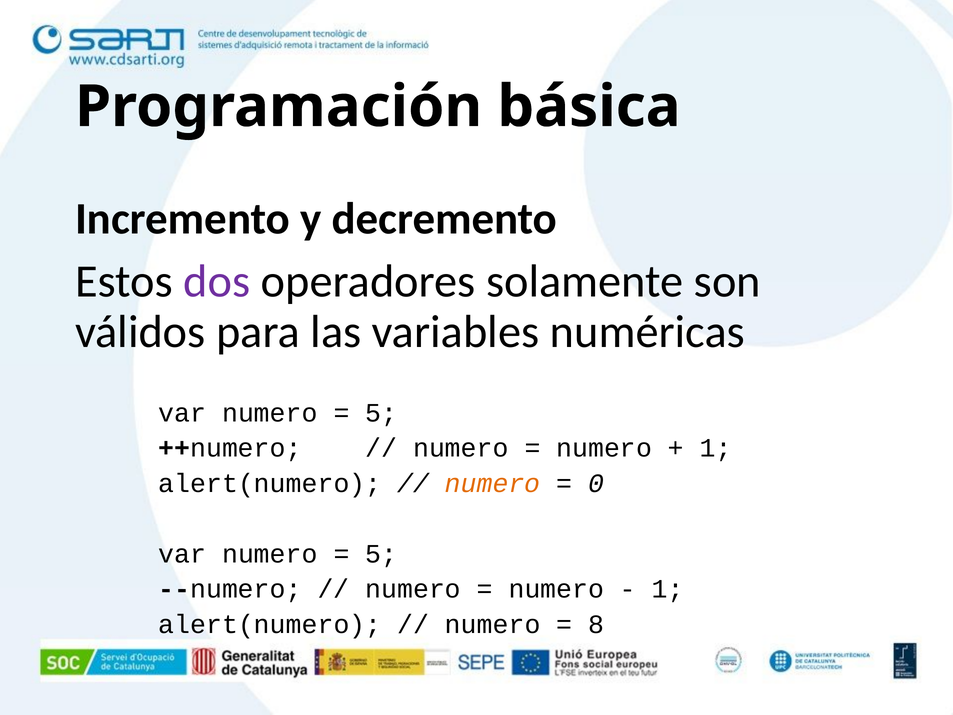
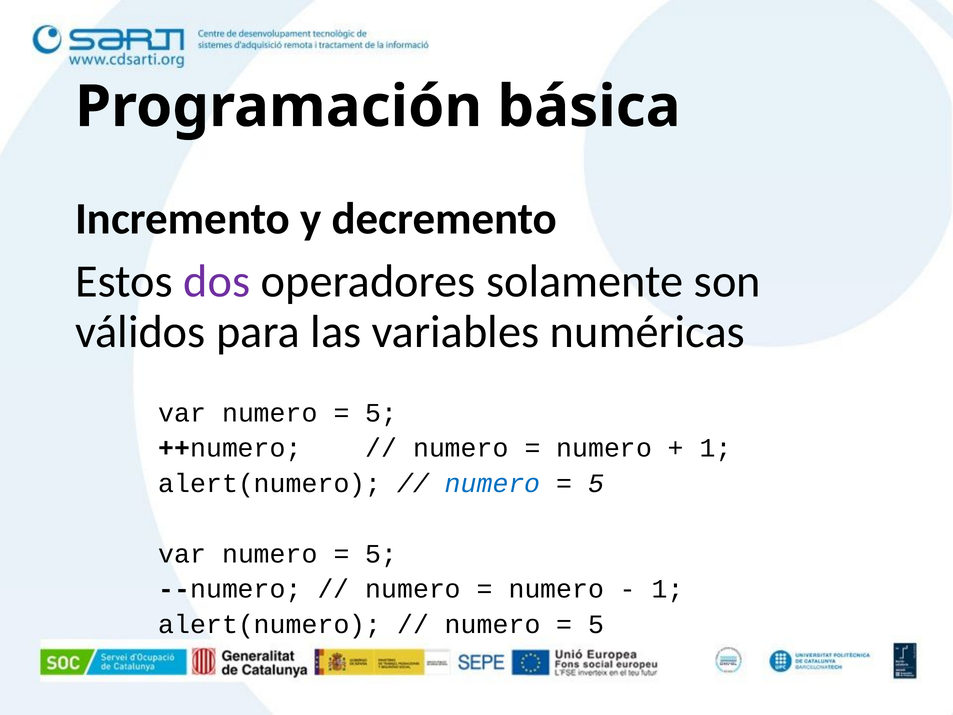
numero at (493, 483) colour: orange -> blue
0 at (596, 483): 0 -> 5
8 at (596, 624): 8 -> 5
